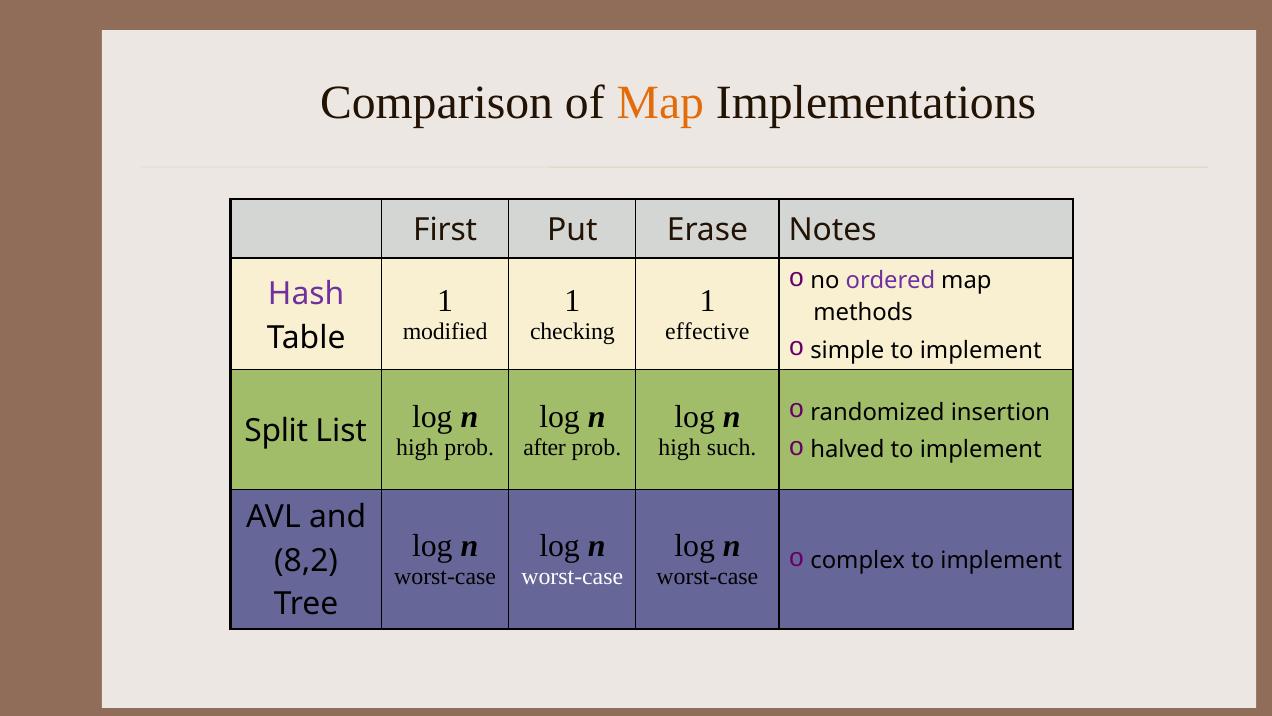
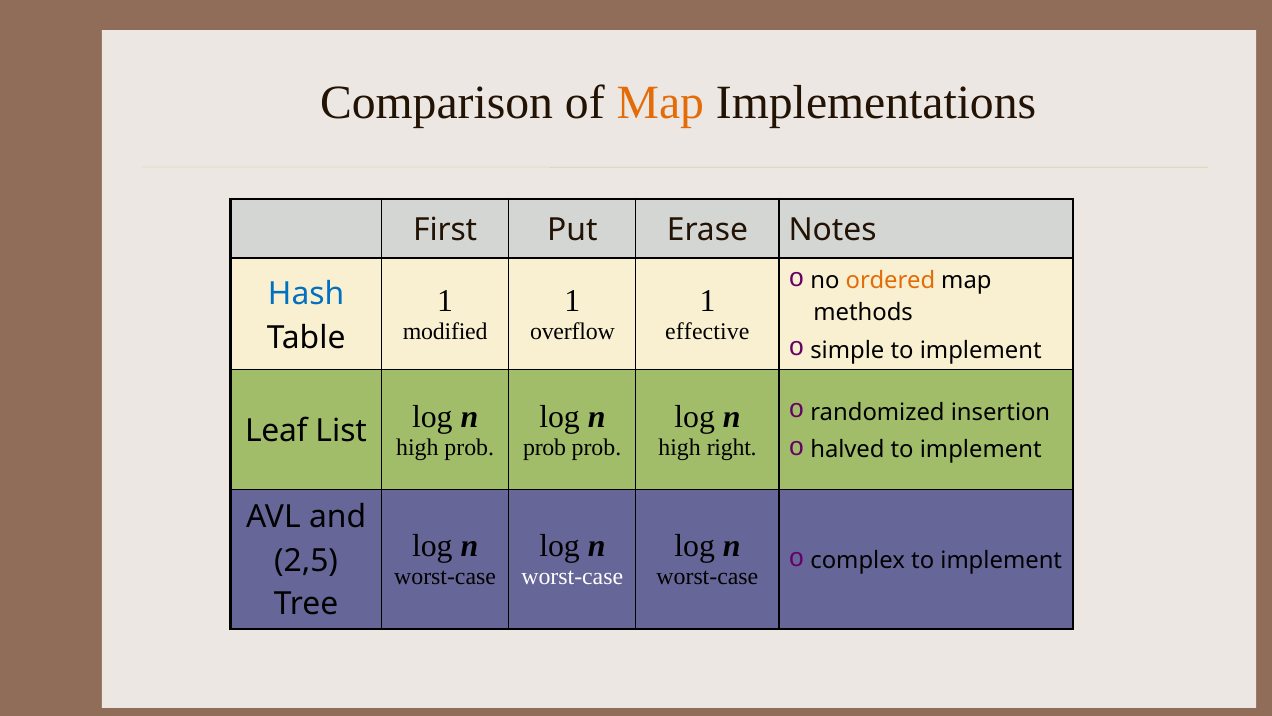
ordered colour: purple -> orange
Hash colour: purple -> blue
checking: checking -> overflow
Split: Split -> Leaf
after at (545, 447): after -> prob
such: such -> right
8,2: 8,2 -> 2,5
